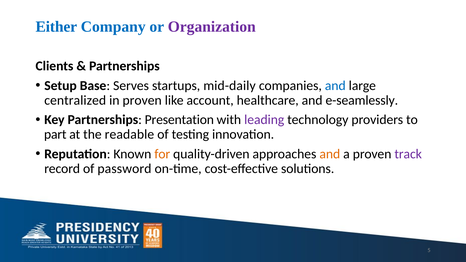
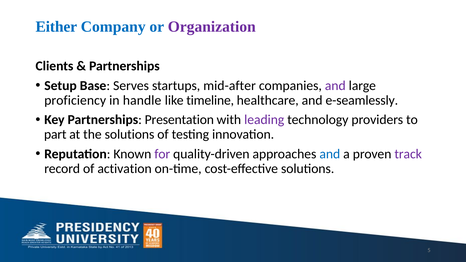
mid-daily: mid-daily -> mid-after
and at (335, 86) colour: blue -> purple
centralized: centralized -> proficiency
in proven: proven -> handle
account: account -> timeline
the readable: readable -> solutions
for colour: orange -> purple
and at (330, 154) colour: orange -> blue
password: password -> activation
